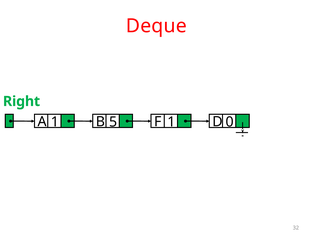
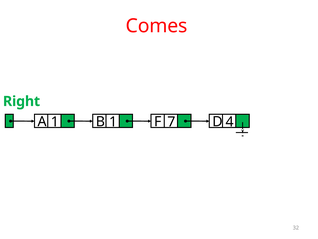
Deque: Deque -> Comes
A 5: 5 -> 1
B 1: 1 -> 7
0: 0 -> 4
